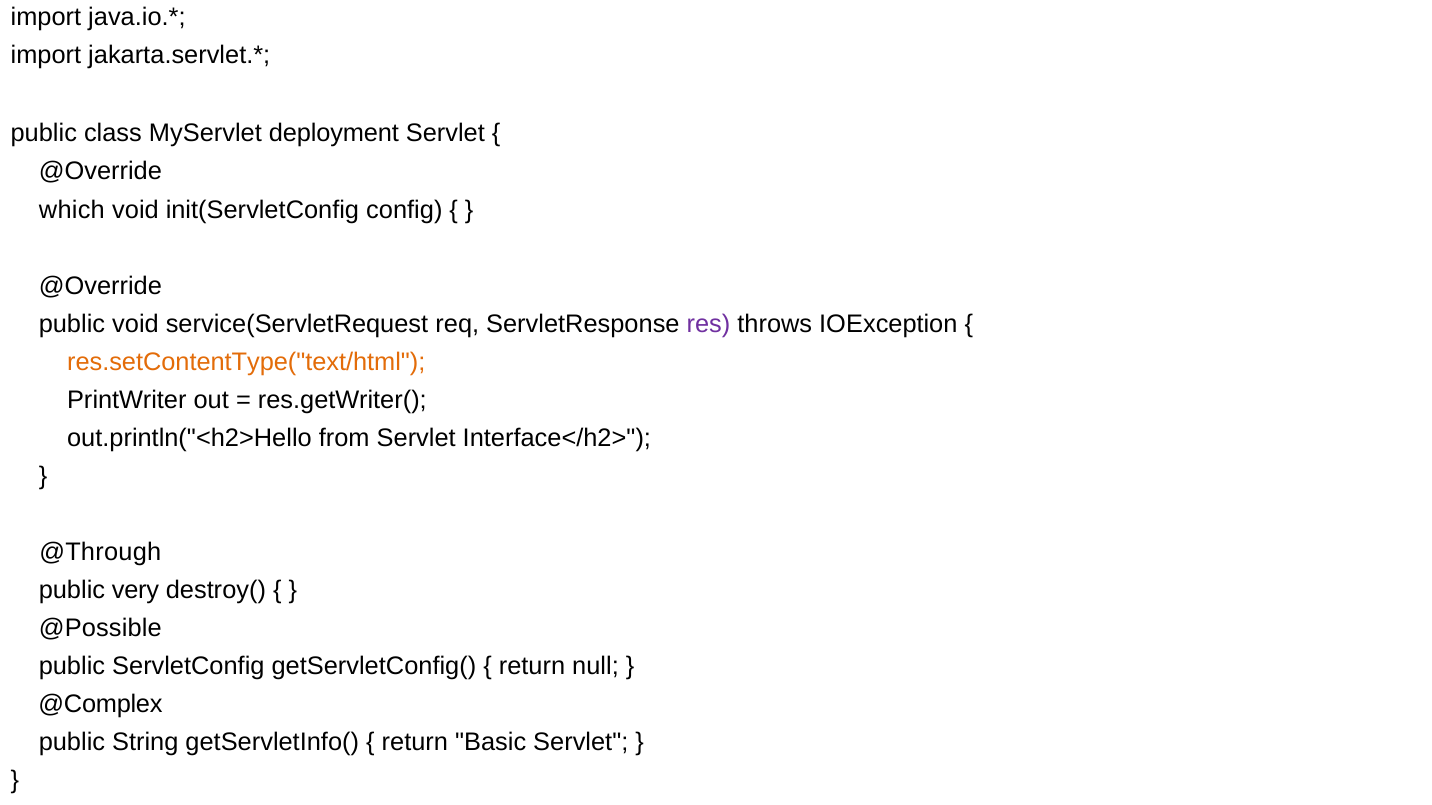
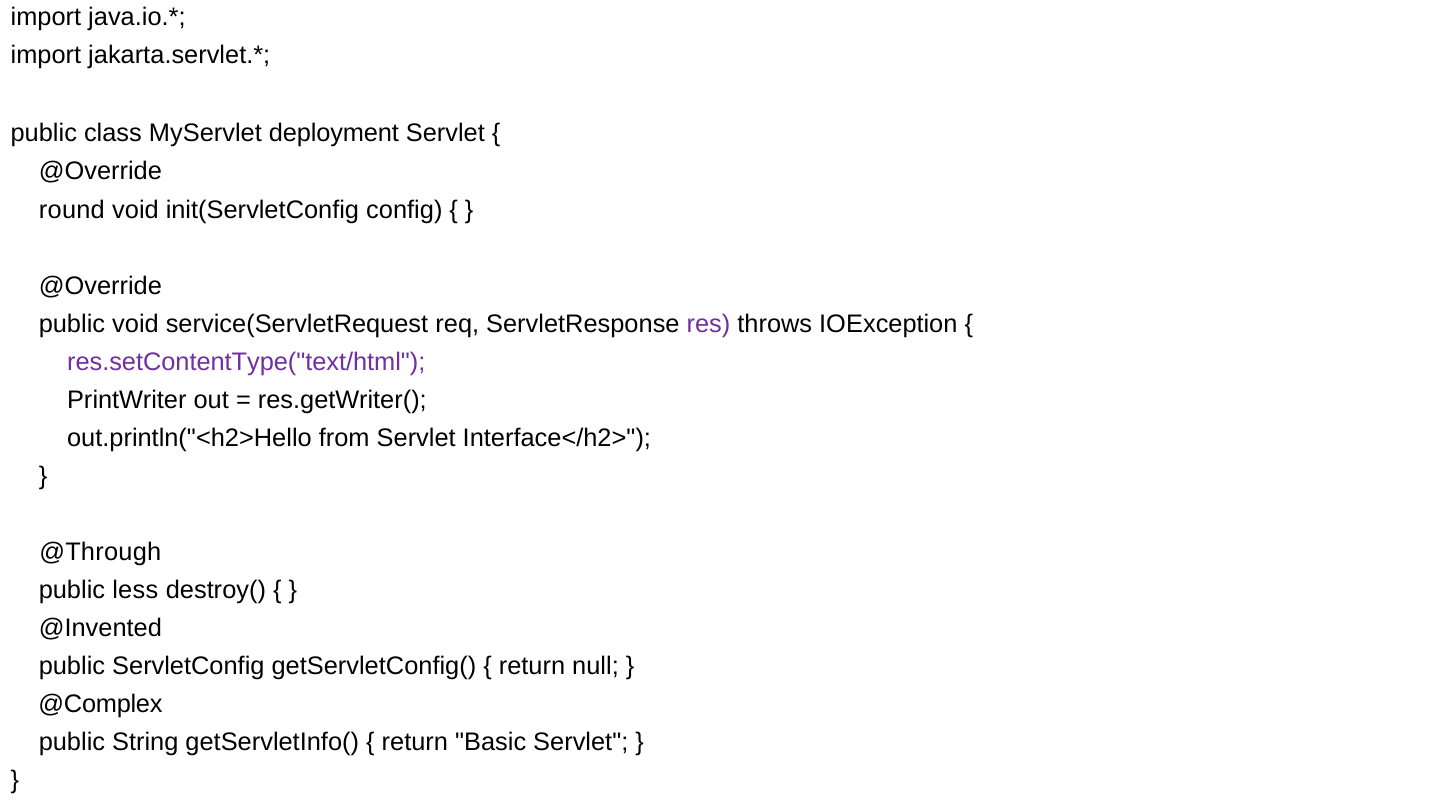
which: which -> round
res.setContentType("text/html colour: orange -> purple
very: very -> less
@Possible: @Possible -> @Invented
